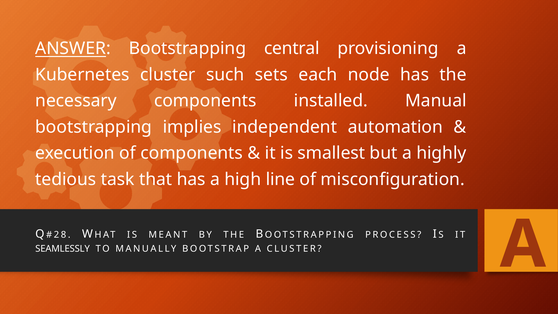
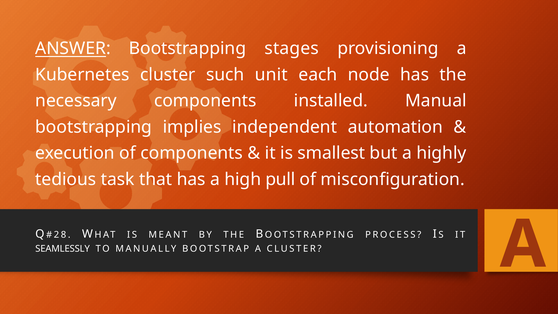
central: central -> stages
sets: sets -> unit
line: line -> pull
